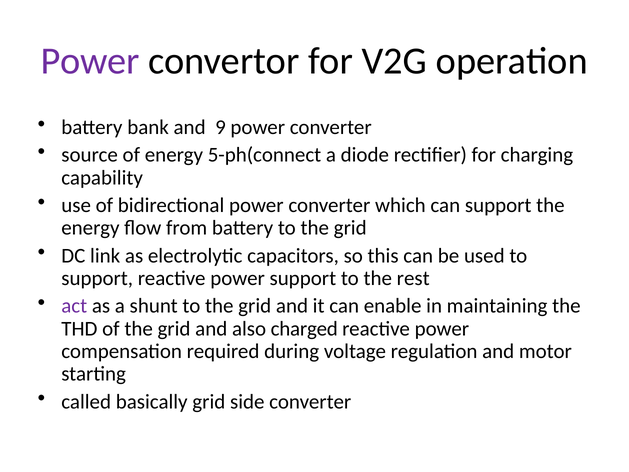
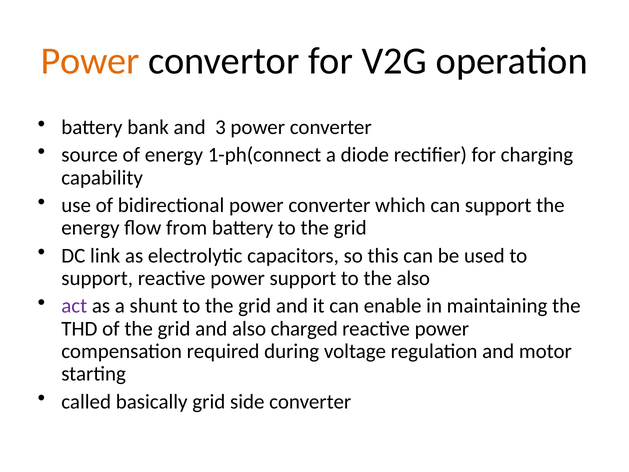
Power at (90, 61) colour: purple -> orange
9: 9 -> 3
5-ph(connect: 5-ph(connect -> 1-ph(connect
the rest: rest -> also
